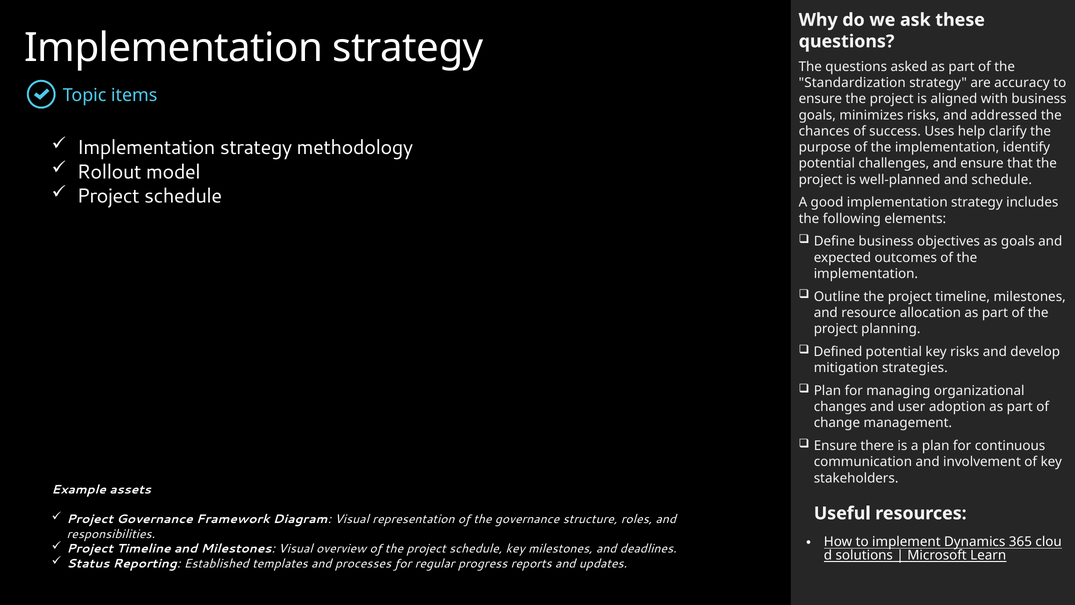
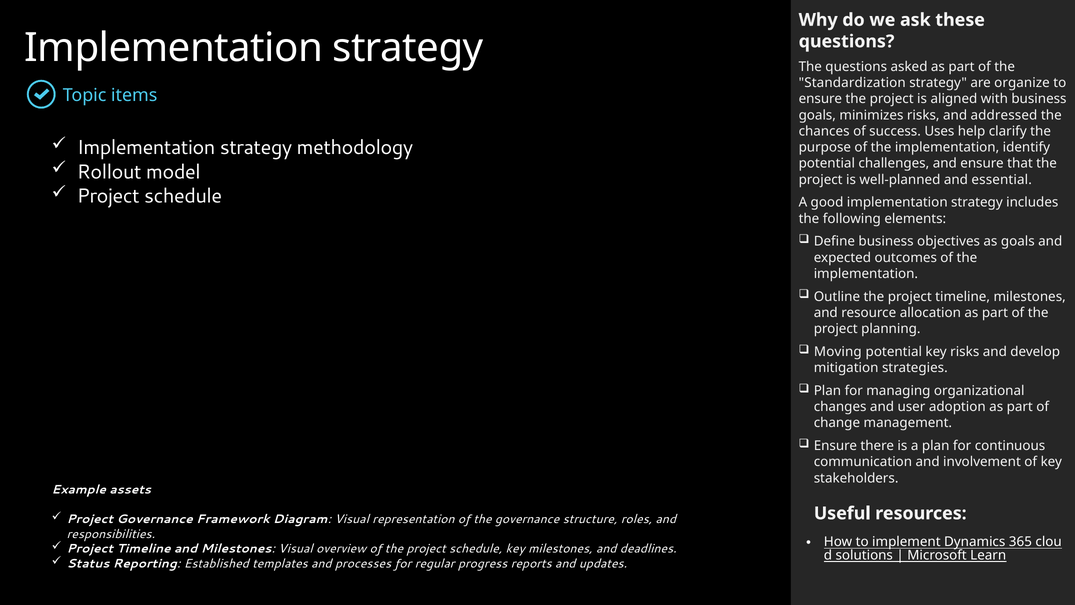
accuracy: accuracy -> organize
and schedule: schedule -> essential
Defined: Defined -> Moving
